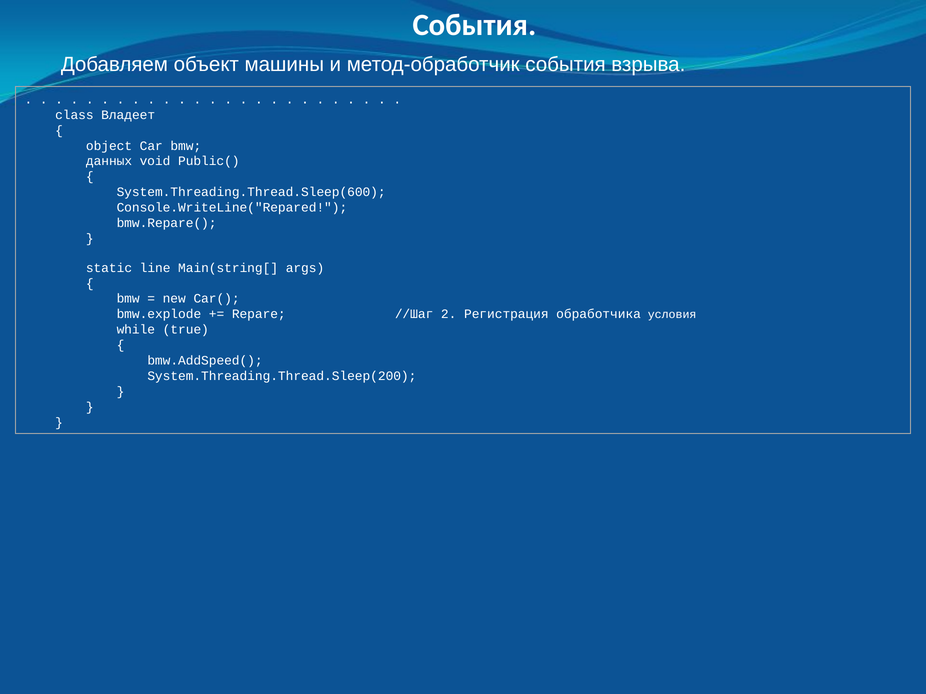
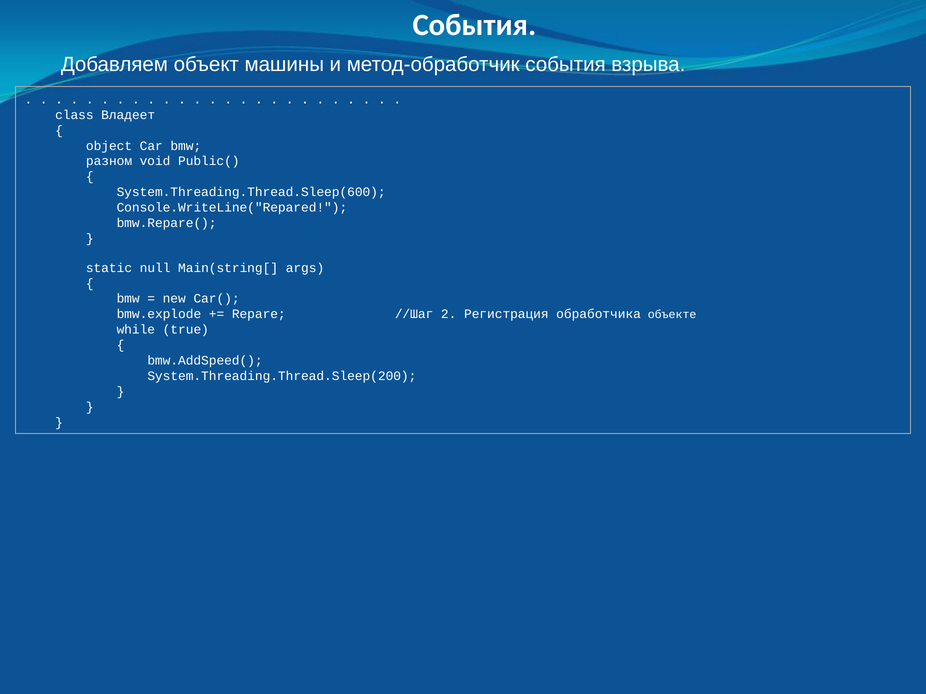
данных: данных -> разном
line: line -> null
условия: условия -> объекте
